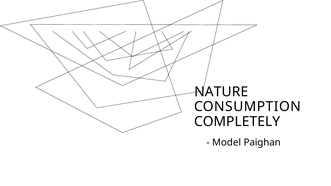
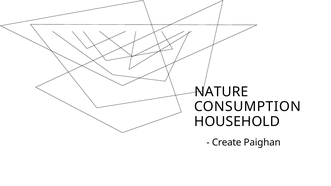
COMPLETELY: COMPLETELY -> HOUSEHOLD
Model: Model -> Create
